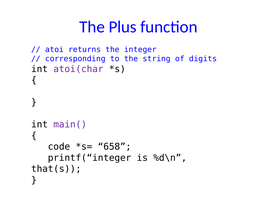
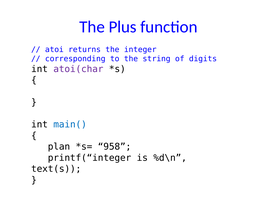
main( colour: purple -> blue
code: code -> plan
658: 658 -> 958
that(s: that(s -> text(s
